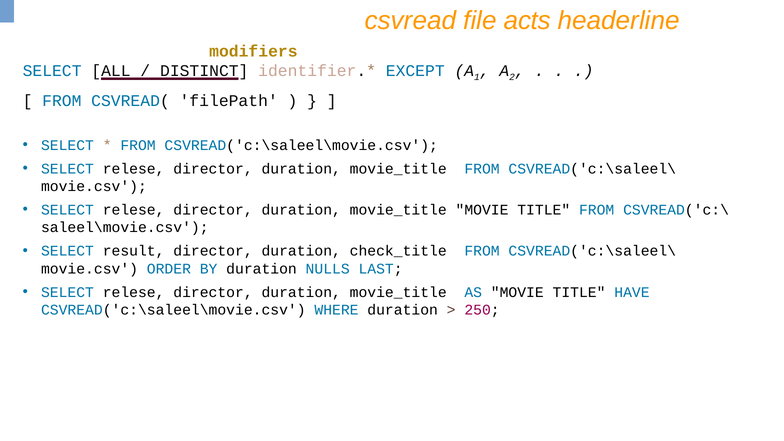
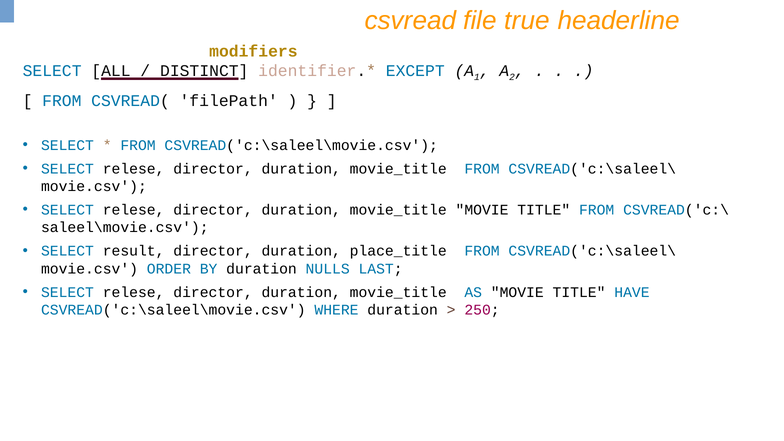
acts: acts -> true
check_title: check_title -> place_title
